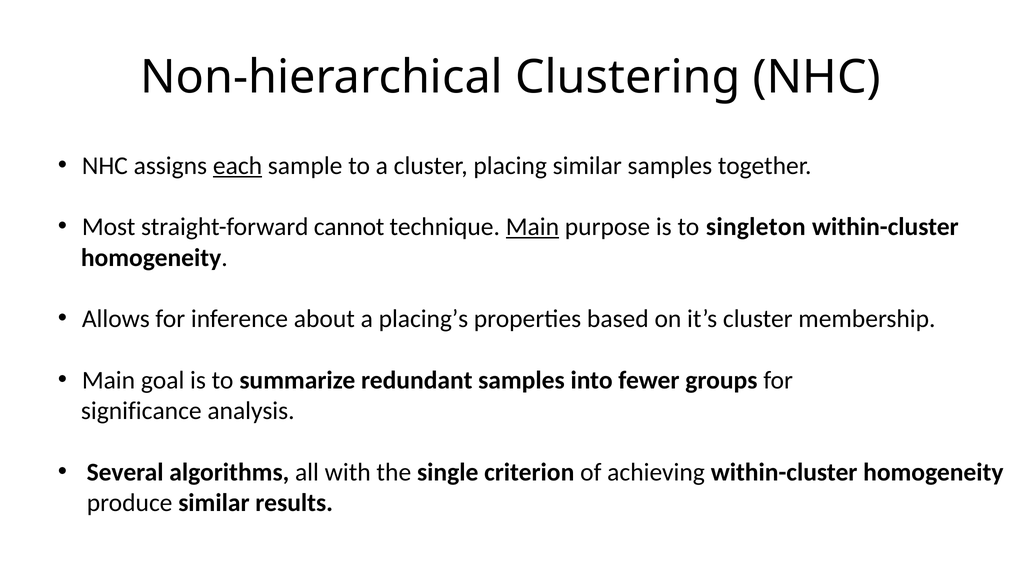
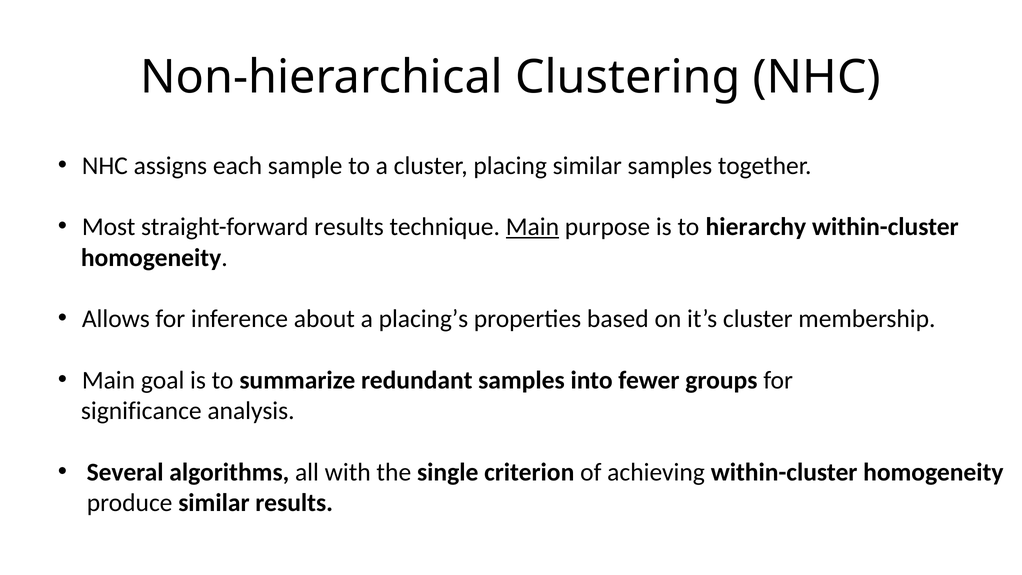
each underline: present -> none
straight-forward cannot: cannot -> results
singleton: singleton -> hierarchy
